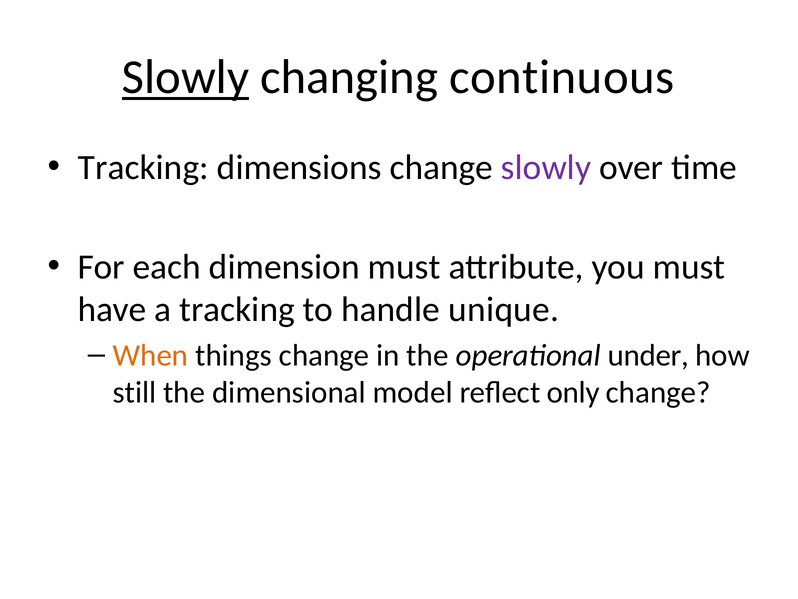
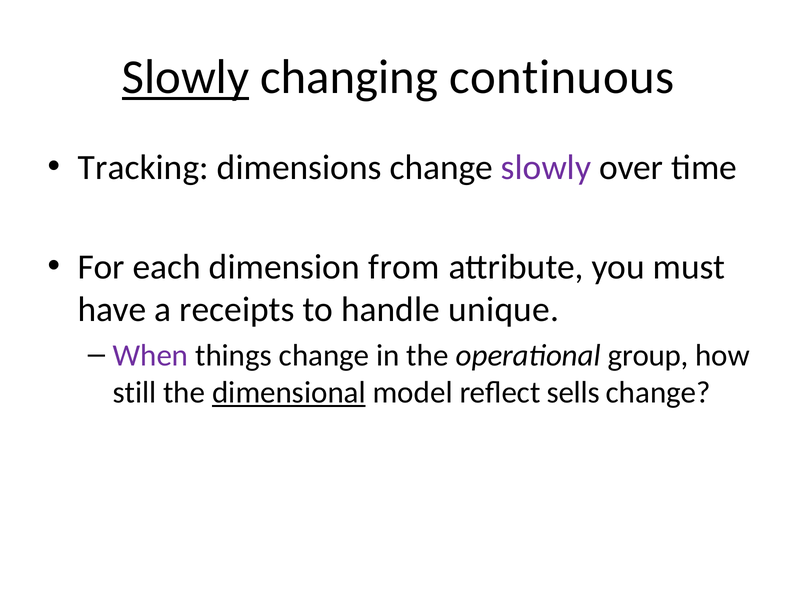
dimension must: must -> from
a tracking: tracking -> receipts
When colour: orange -> purple
under: under -> group
dimensional underline: none -> present
only: only -> sells
